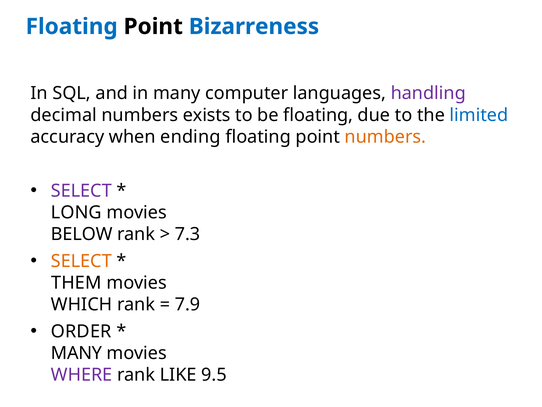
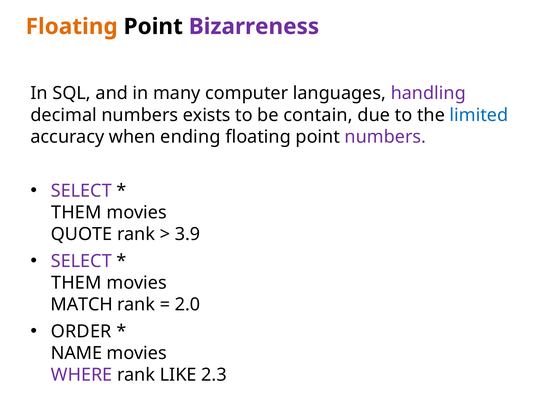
Floating at (72, 27) colour: blue -> orange
Bizarreness colour: blue -> purple
be floating: floating -> contain
numbers at (385, 137) colour: orange -> purple
LONG at (76, 212): LONG -> THEM
BELOW: BELOW -> QUOTE
7.3: 7.3 -> 3.9
SELECT at (81, 261) colour: orange -> purple
WHICH: WHICH -> MATCH
7.9: 7.9 -> 2.0
MANY at (77, 353): MANY -> NAME
9.5: 9.5 -> 2.3
